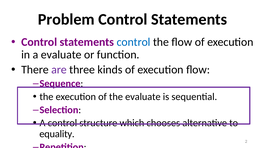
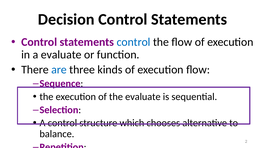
Problem: Problem -> Decision
are colour: purple -> blue
equality: equality -> balance
